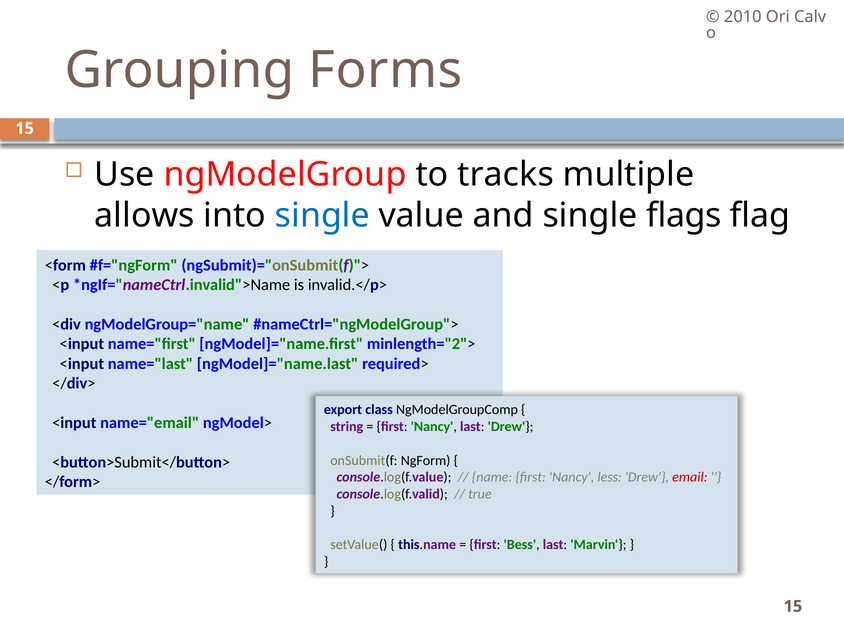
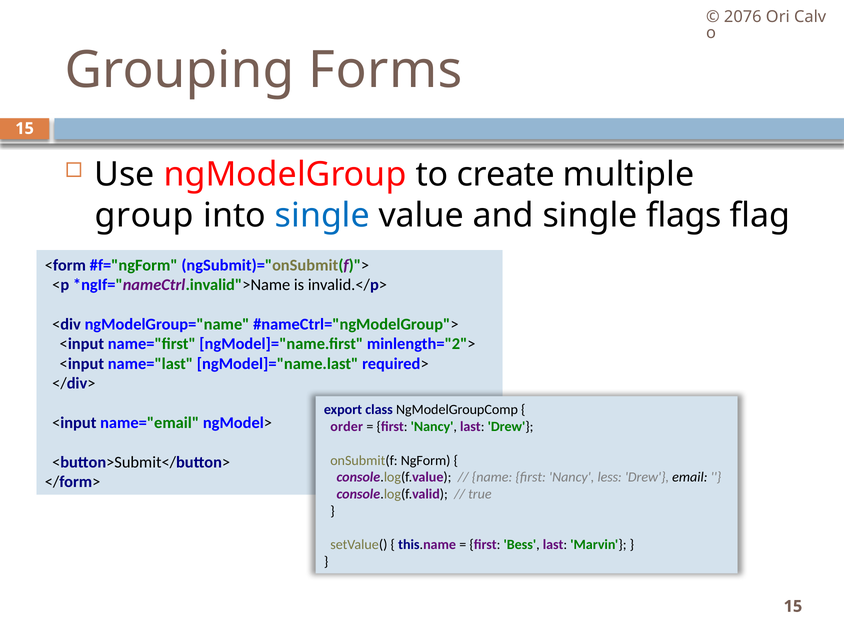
2010: 2010 -> 2076
tracks: tracks -> create
allows: allows -> group
string: string -> order
email colour: red -> black
